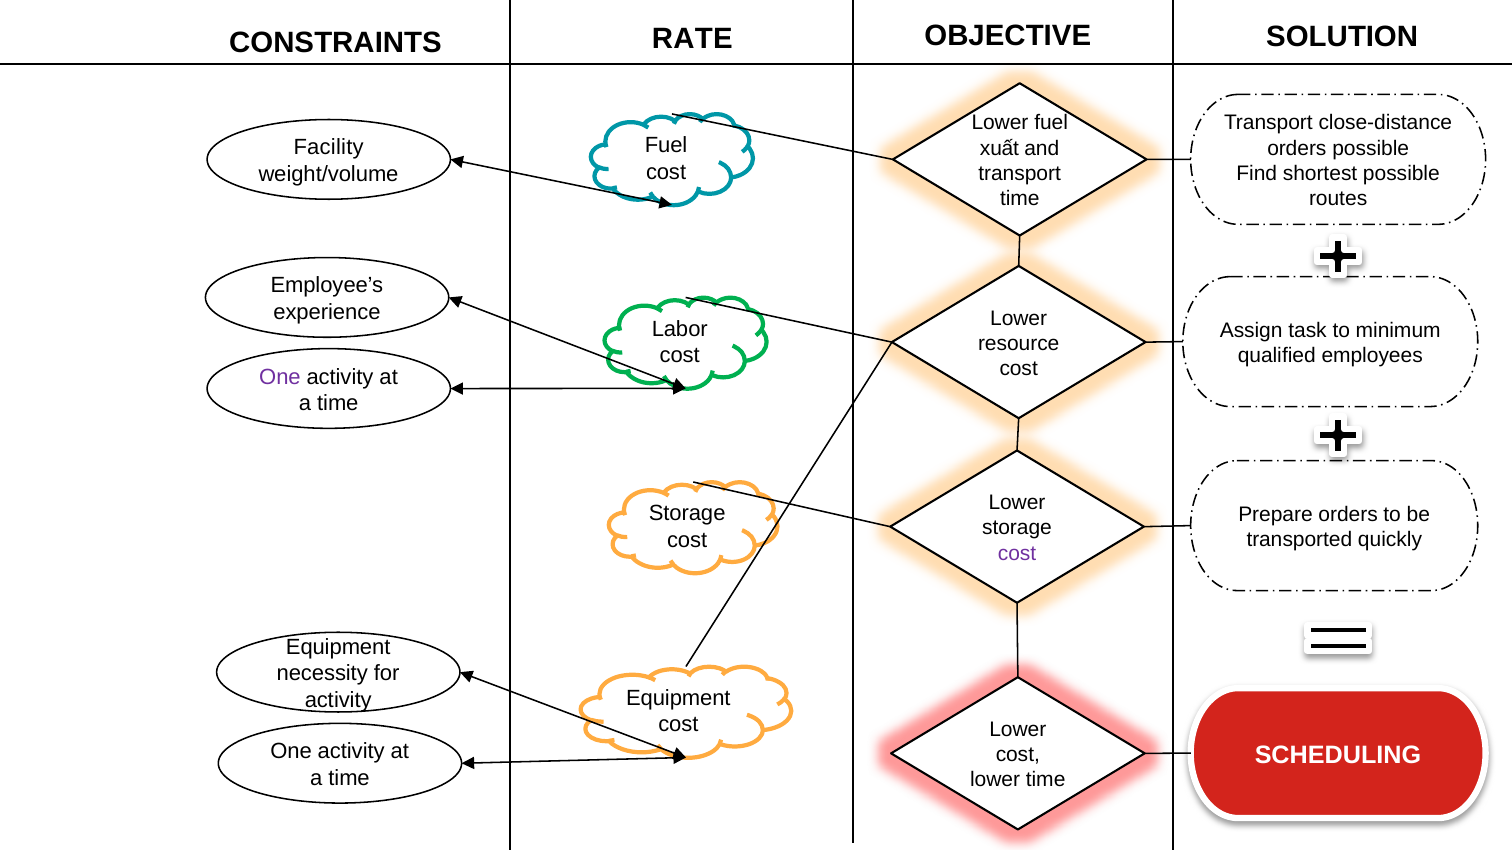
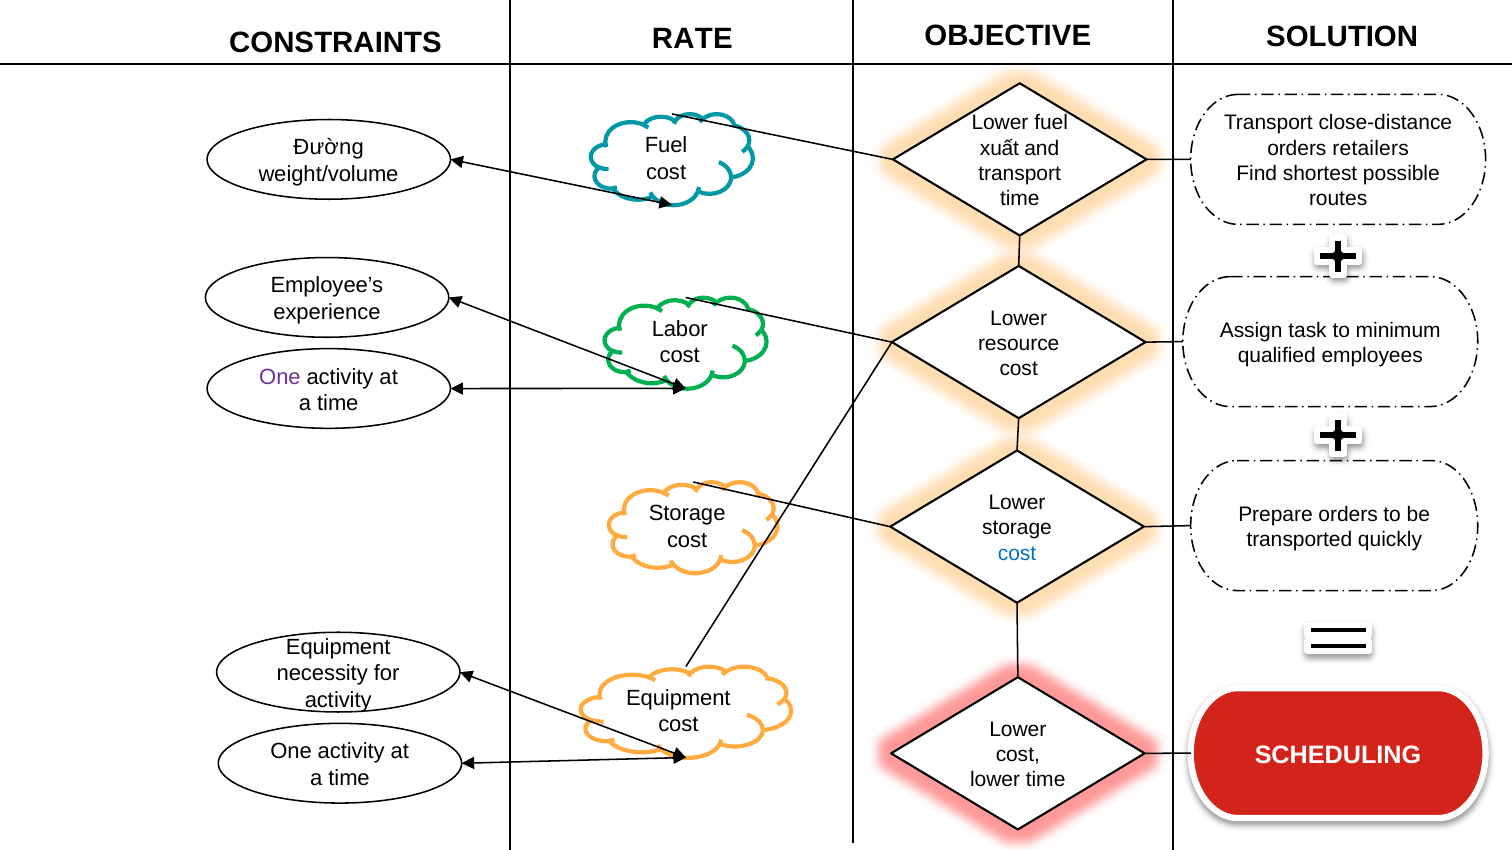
Facility: Facility -> Đường
orders possible: possible -> retailers
cost at (1017, 554) colour: purple -> blue
